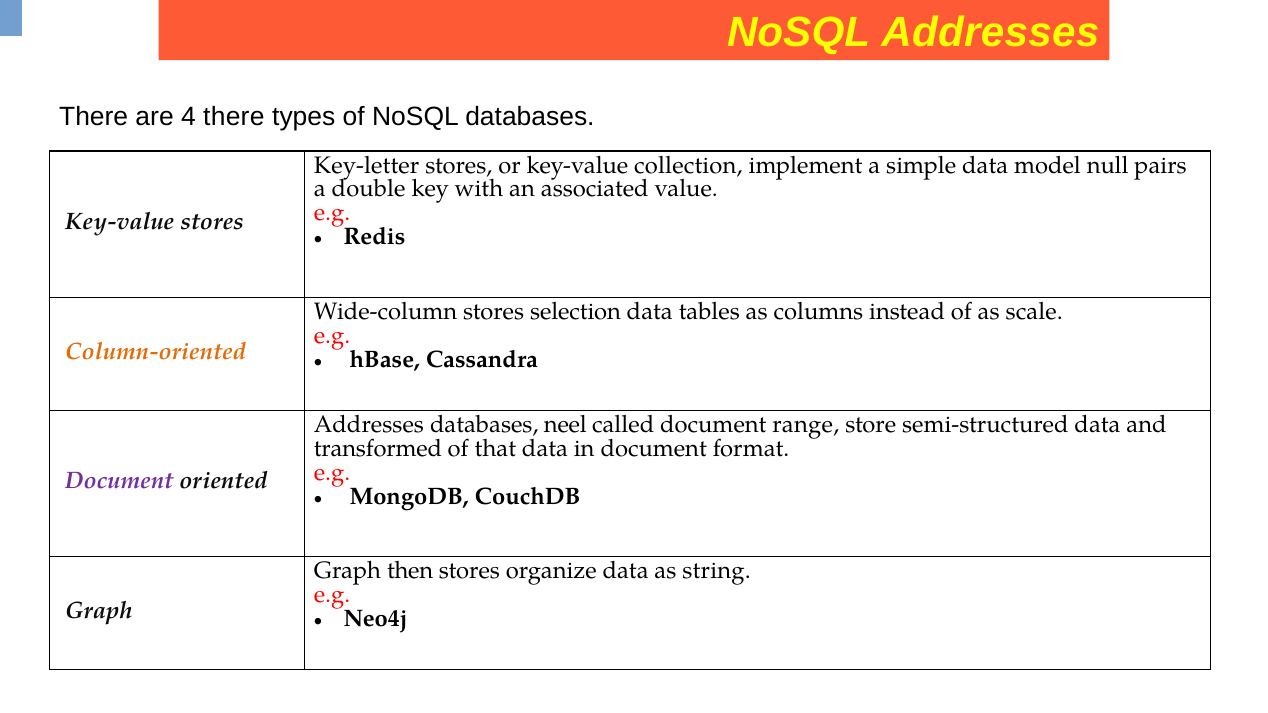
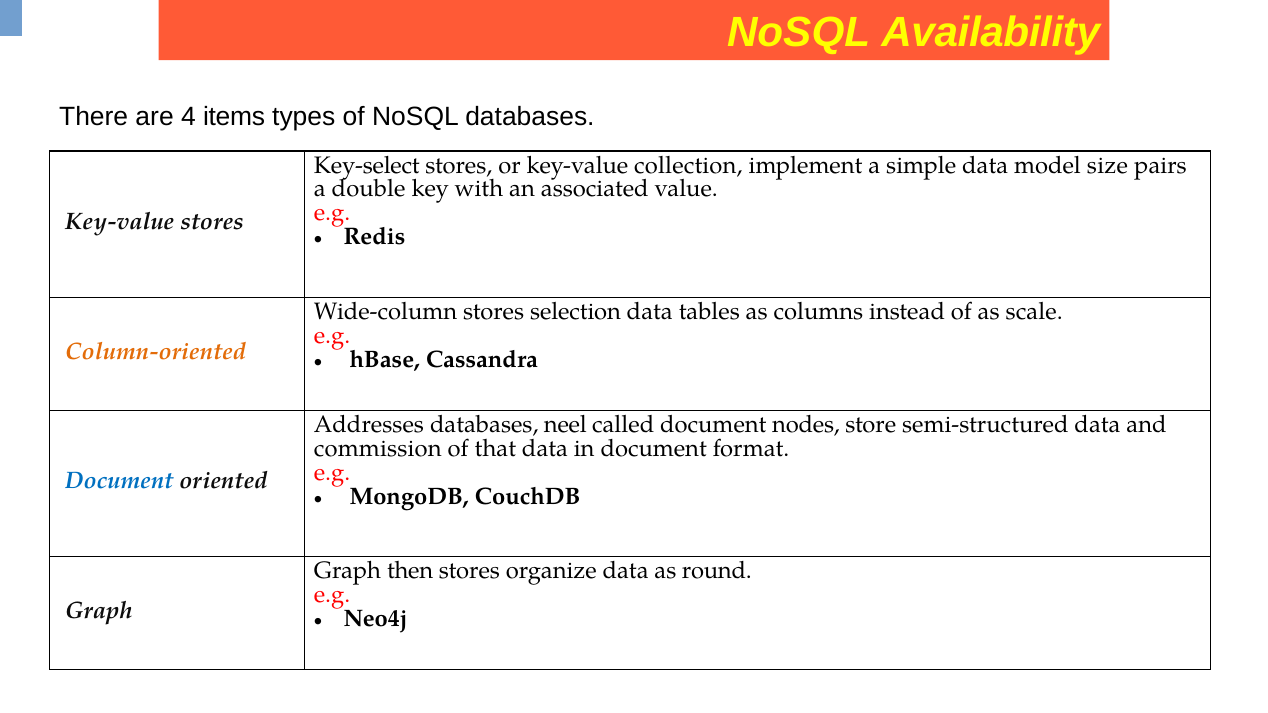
NoSQL Addresses: Addresses -> Availability
4 there: there -> items
Key-letter: Key-letter -> Key-select
null: null -> size
range: range -> nodes
transformed: transformed -> commission
Document at (119, 481) colour: purple -> blue
string: string -> round
